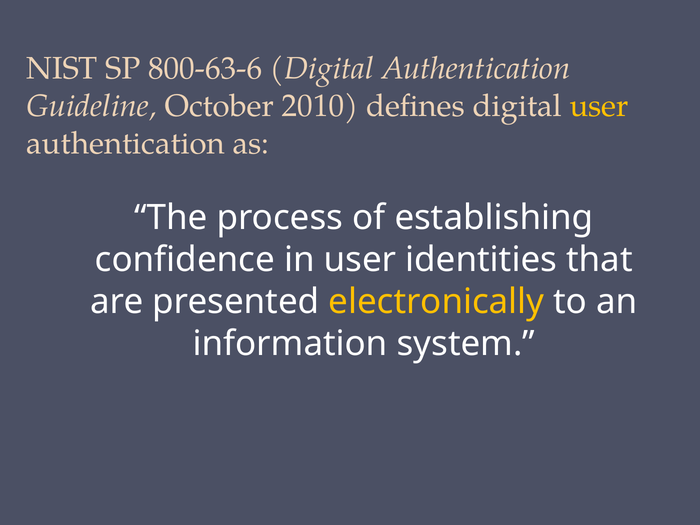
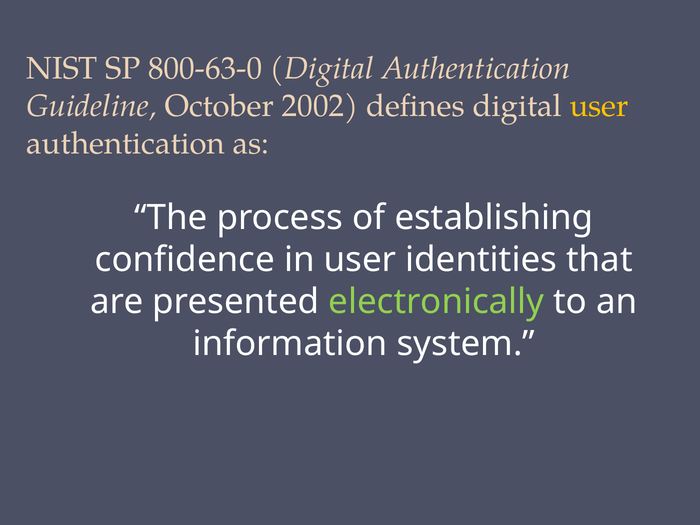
800-63-6: 800-63-6 -> 800-63-0
2010: 2010 -> 2002
electronically colour: yellow -> light green
